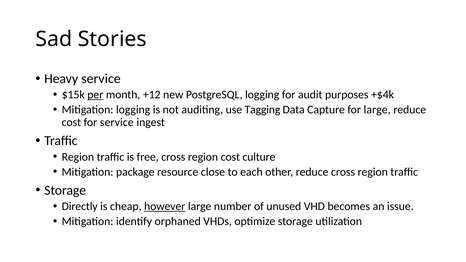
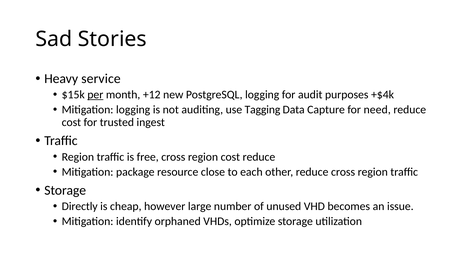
for large: large -> need
for service: service -> trusted
cost culture: culture -> reduce
however underline: present -> none
